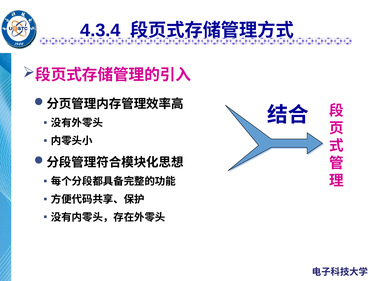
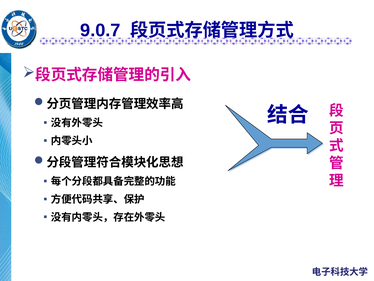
4.3.4: 4.3.4 -> 9.0.7
